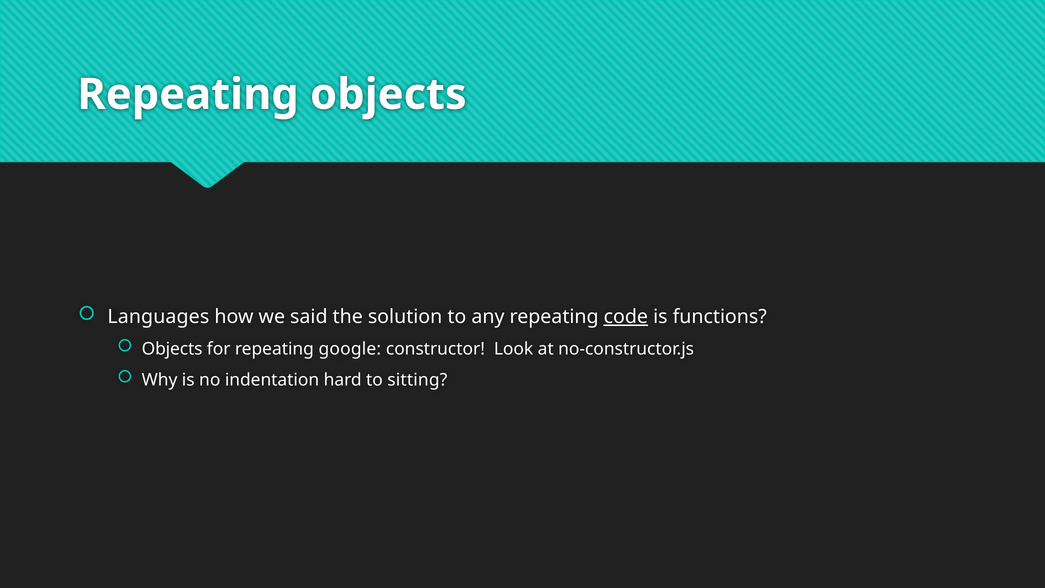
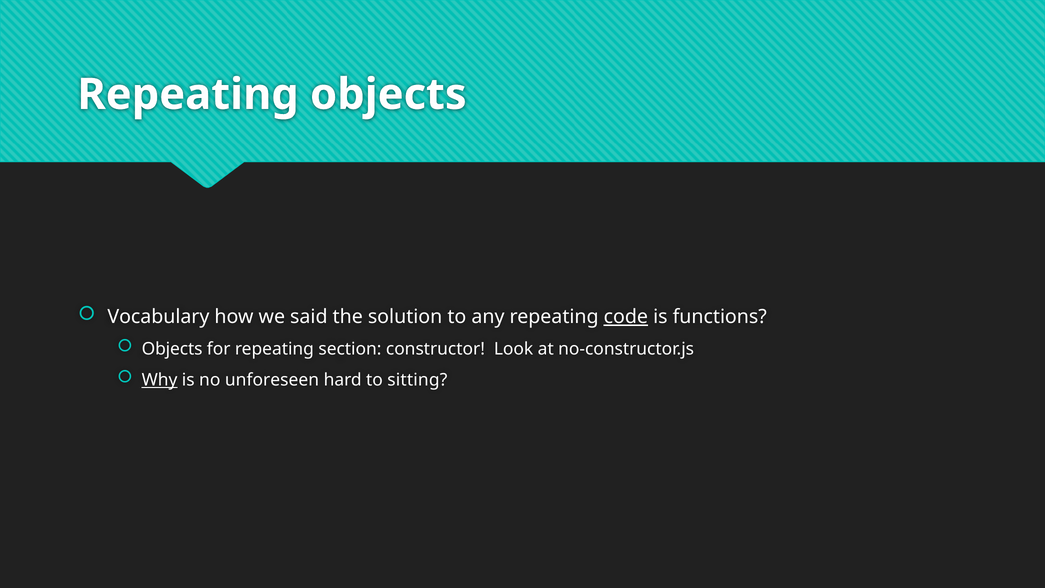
Languages: Languages -> Vocabulary
google: google -> section
Why underline: none -> present
indentation: indentation -> unforeseen
